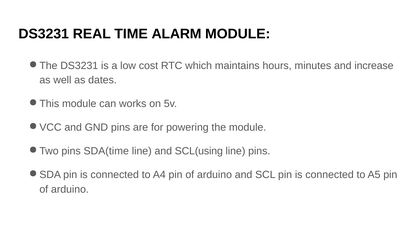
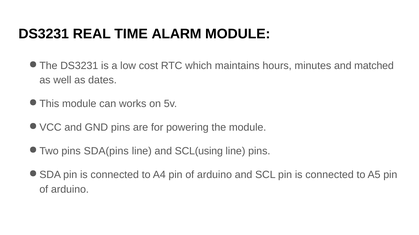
increase: increase -> matched
SDA(time: SDA(time -> SDA(pins
